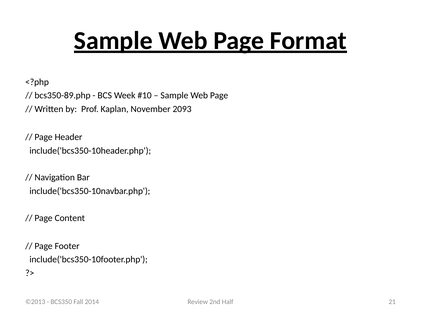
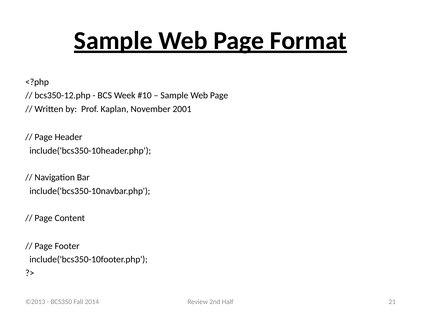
bcs350-89.php: bcs350-89.php -> bcs350-12.php
2093: 2093 -> 2001
